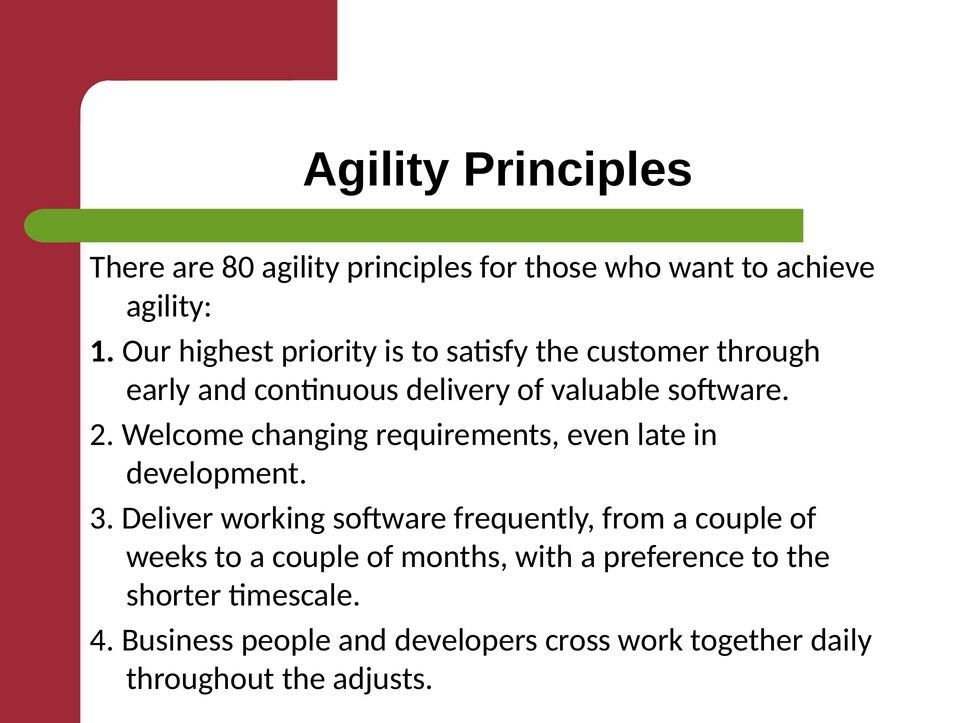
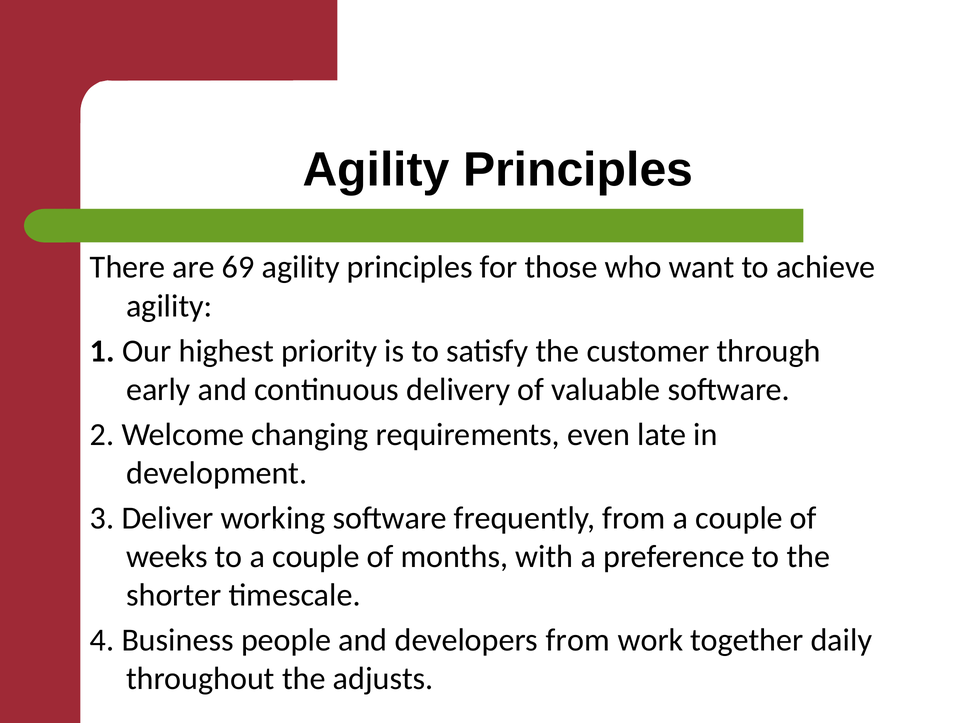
80: 80 -> 69
developers cross: cross -> from
